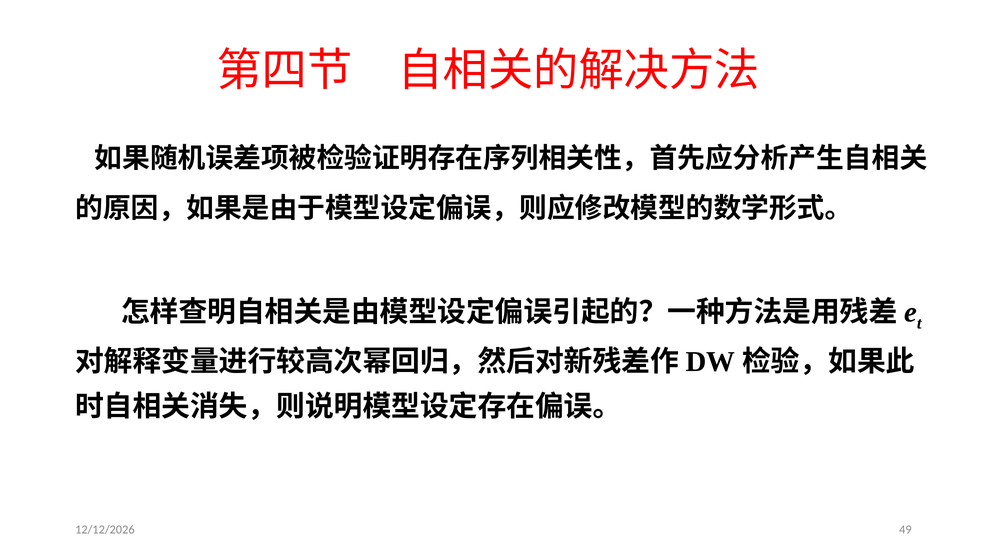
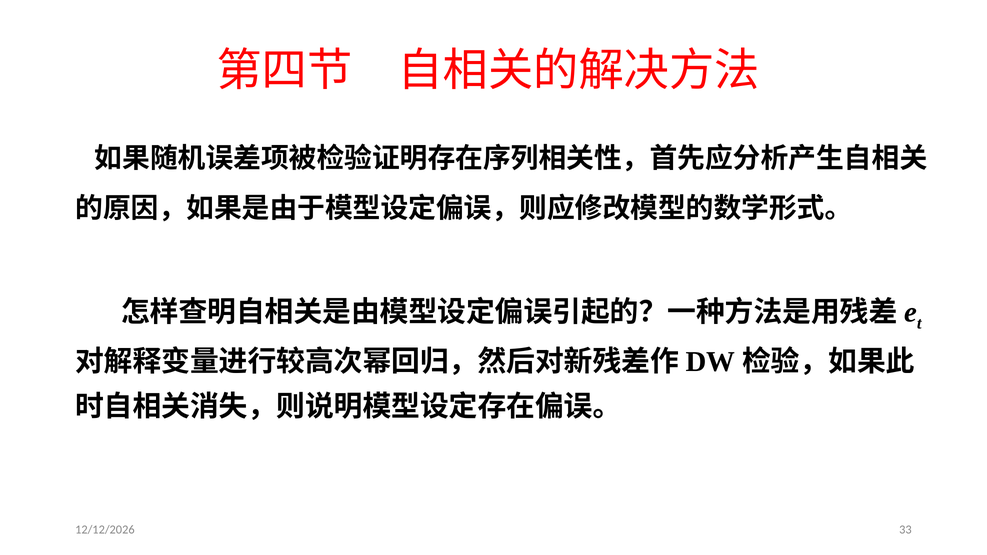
49: 49 -> 33
